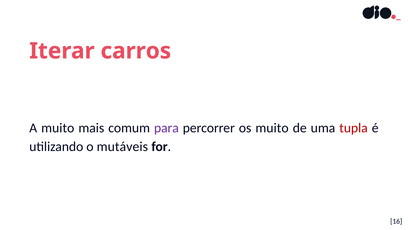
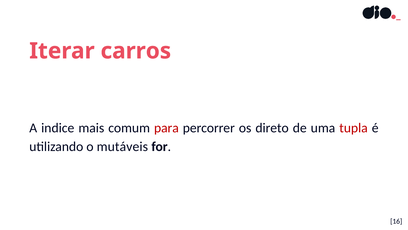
A muito: muito -> indice
para colour: purple -> red
os muito: muito -> direto
